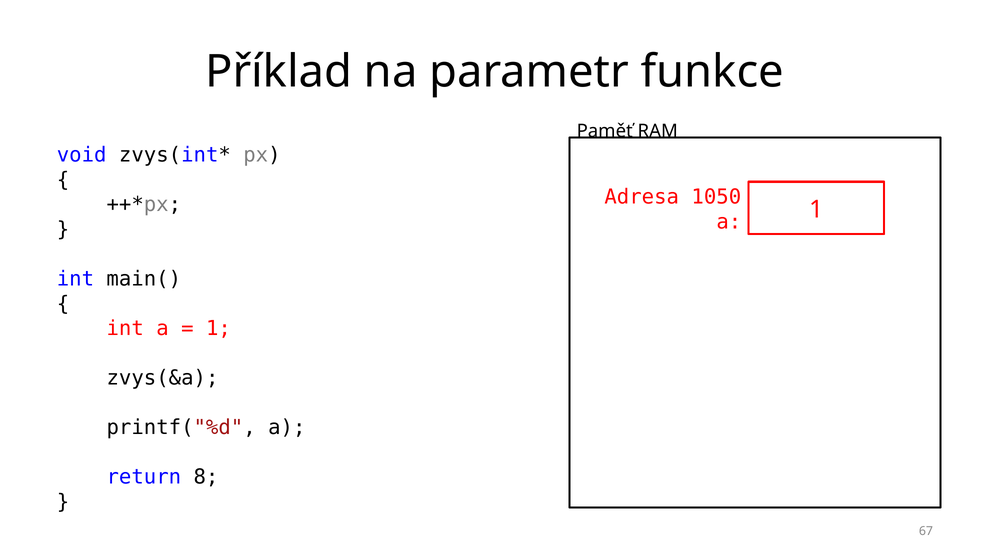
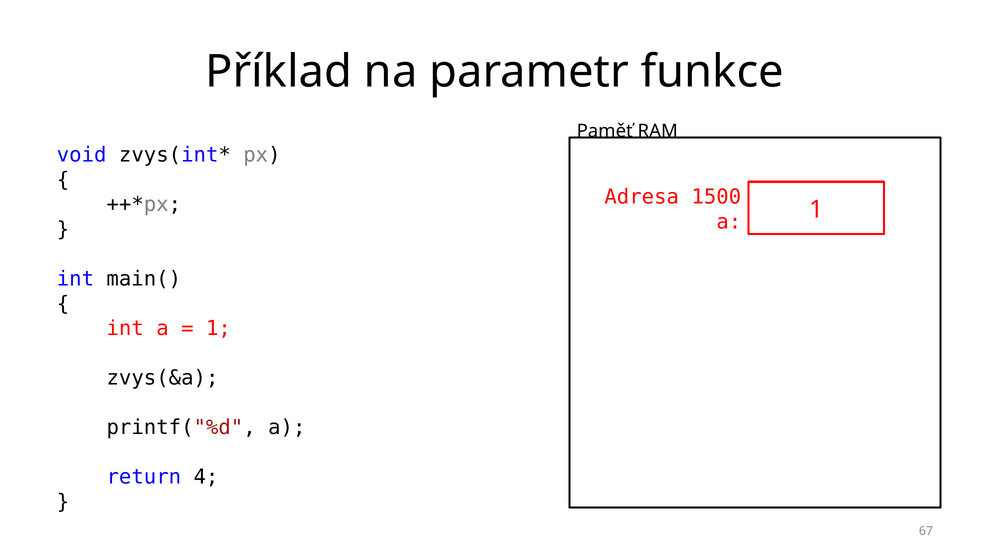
1050: 1050 -> 1500
8: 8 -> 4
